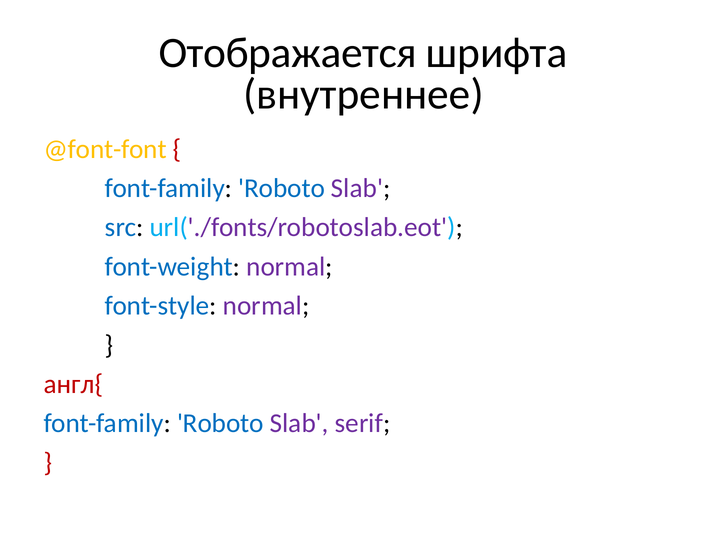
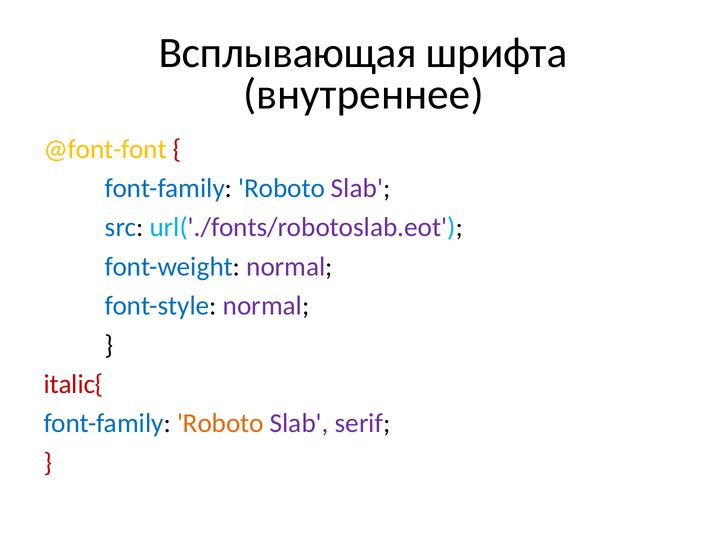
Отображается: Отображается -> Всплывающая
англ{: англ{ -> italic{
Roboto at (220, 424) colour: blue -> orange
